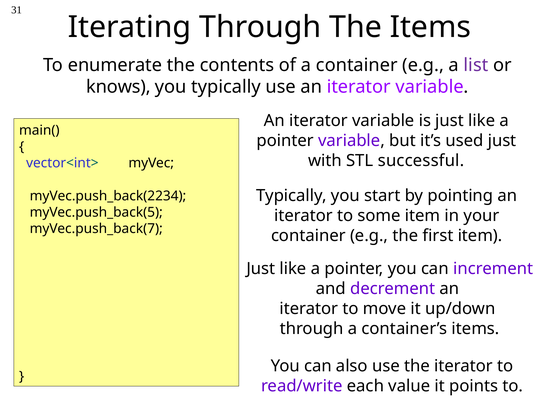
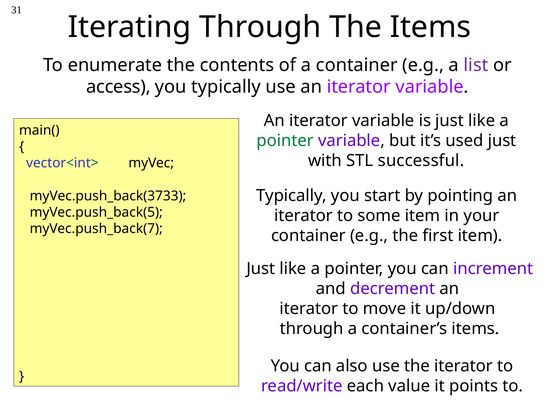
knows: knows -> access
pointer at (285, 141) colour: black -> green
myVec.push_back(2234: myVec.push_back(2234 -> myVec.push_back(3733
